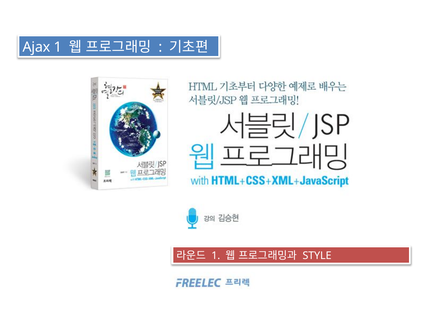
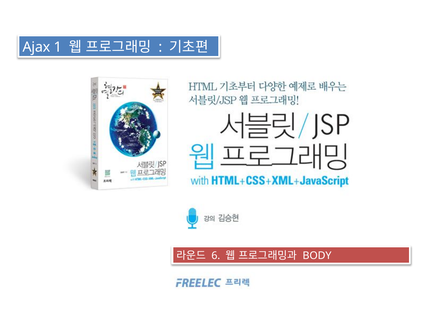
1 at (216, 256): 1 -> 6
STYLE: STYLE -> BODY
